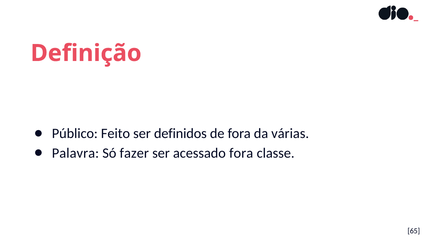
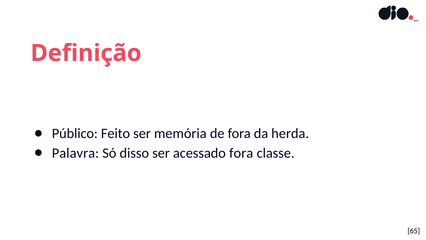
definidos: definidos -> memória
várias: várias -> herda
fazer: fazer -> disso
